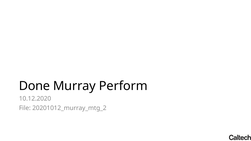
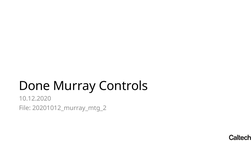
Perform: Perform -> Controls
